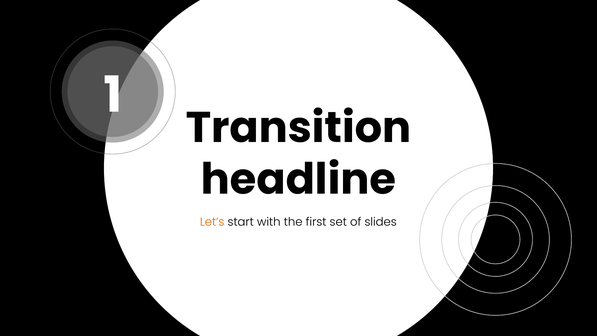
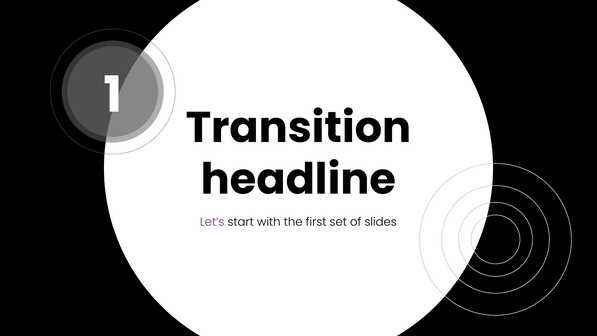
Let’s colour: orange -> purple
